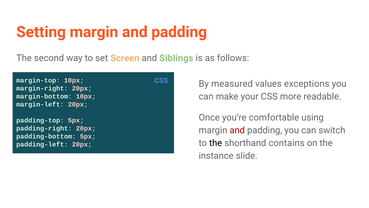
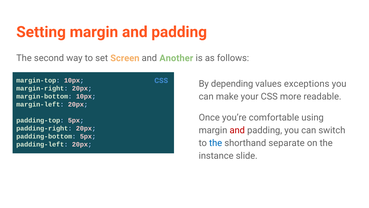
Siblings: Siblings -> Another
measured: measured -> depending
the at (216, 143) colour: black -> blue
contains: contains -> separate
